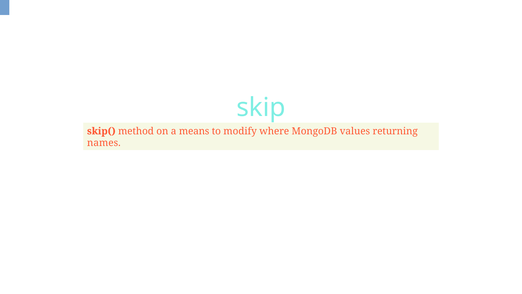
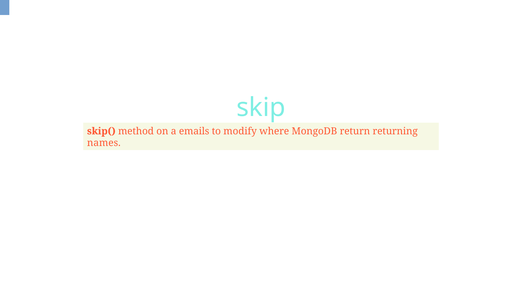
means: means -> emails
values: values -> return
